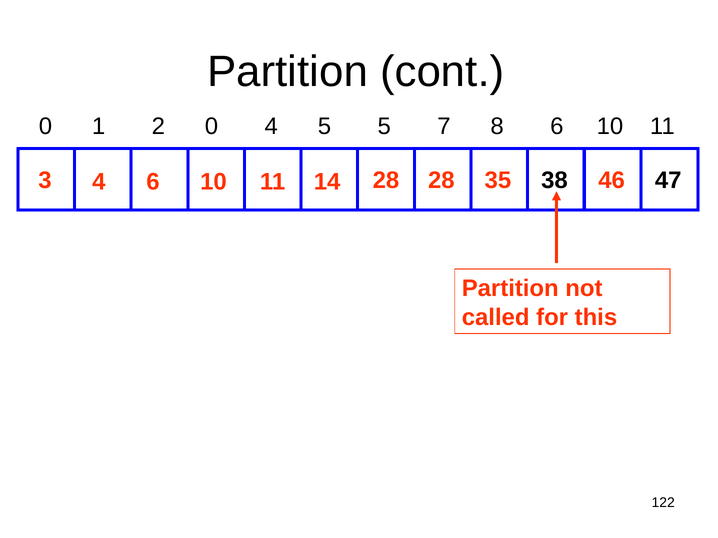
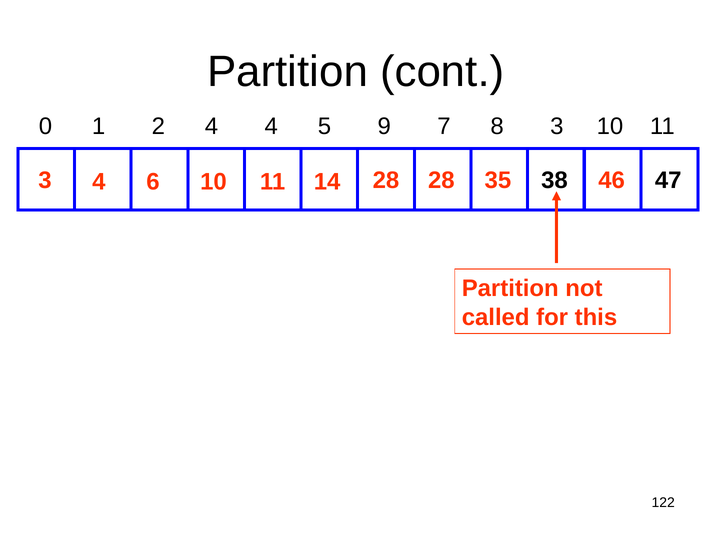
2 0: 0 -> 4
5 5: 5 -> 9
8 6: 6 -> 3
